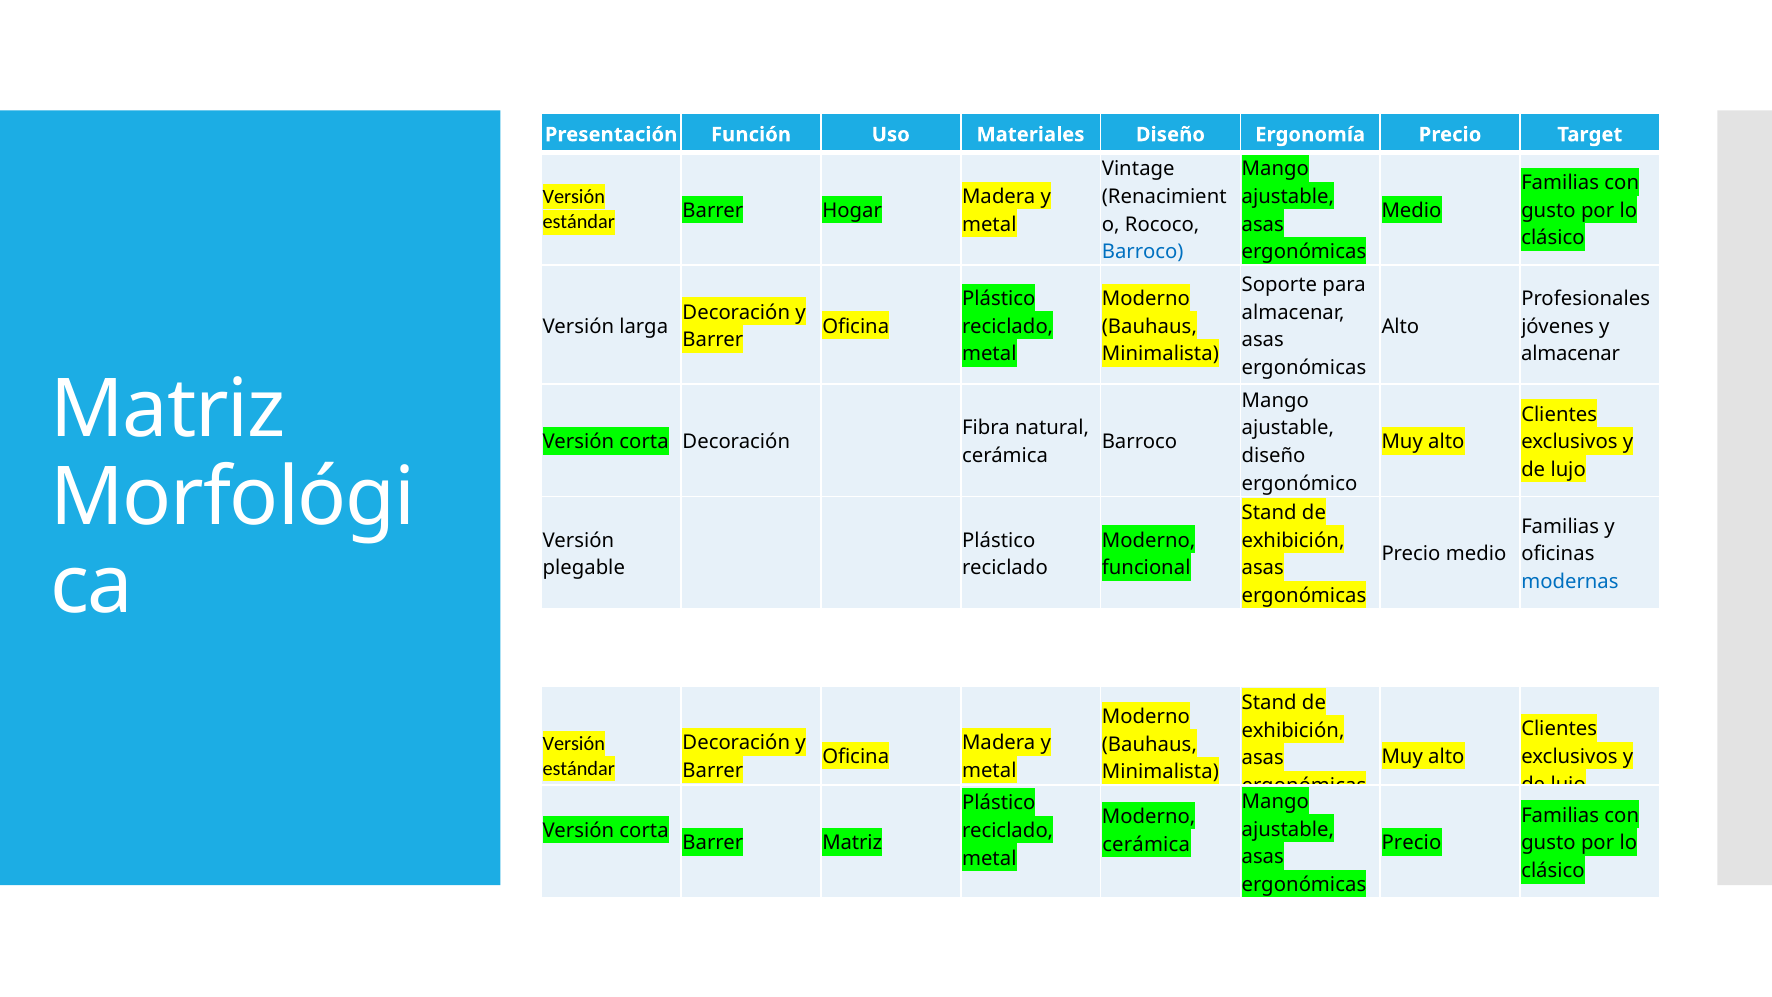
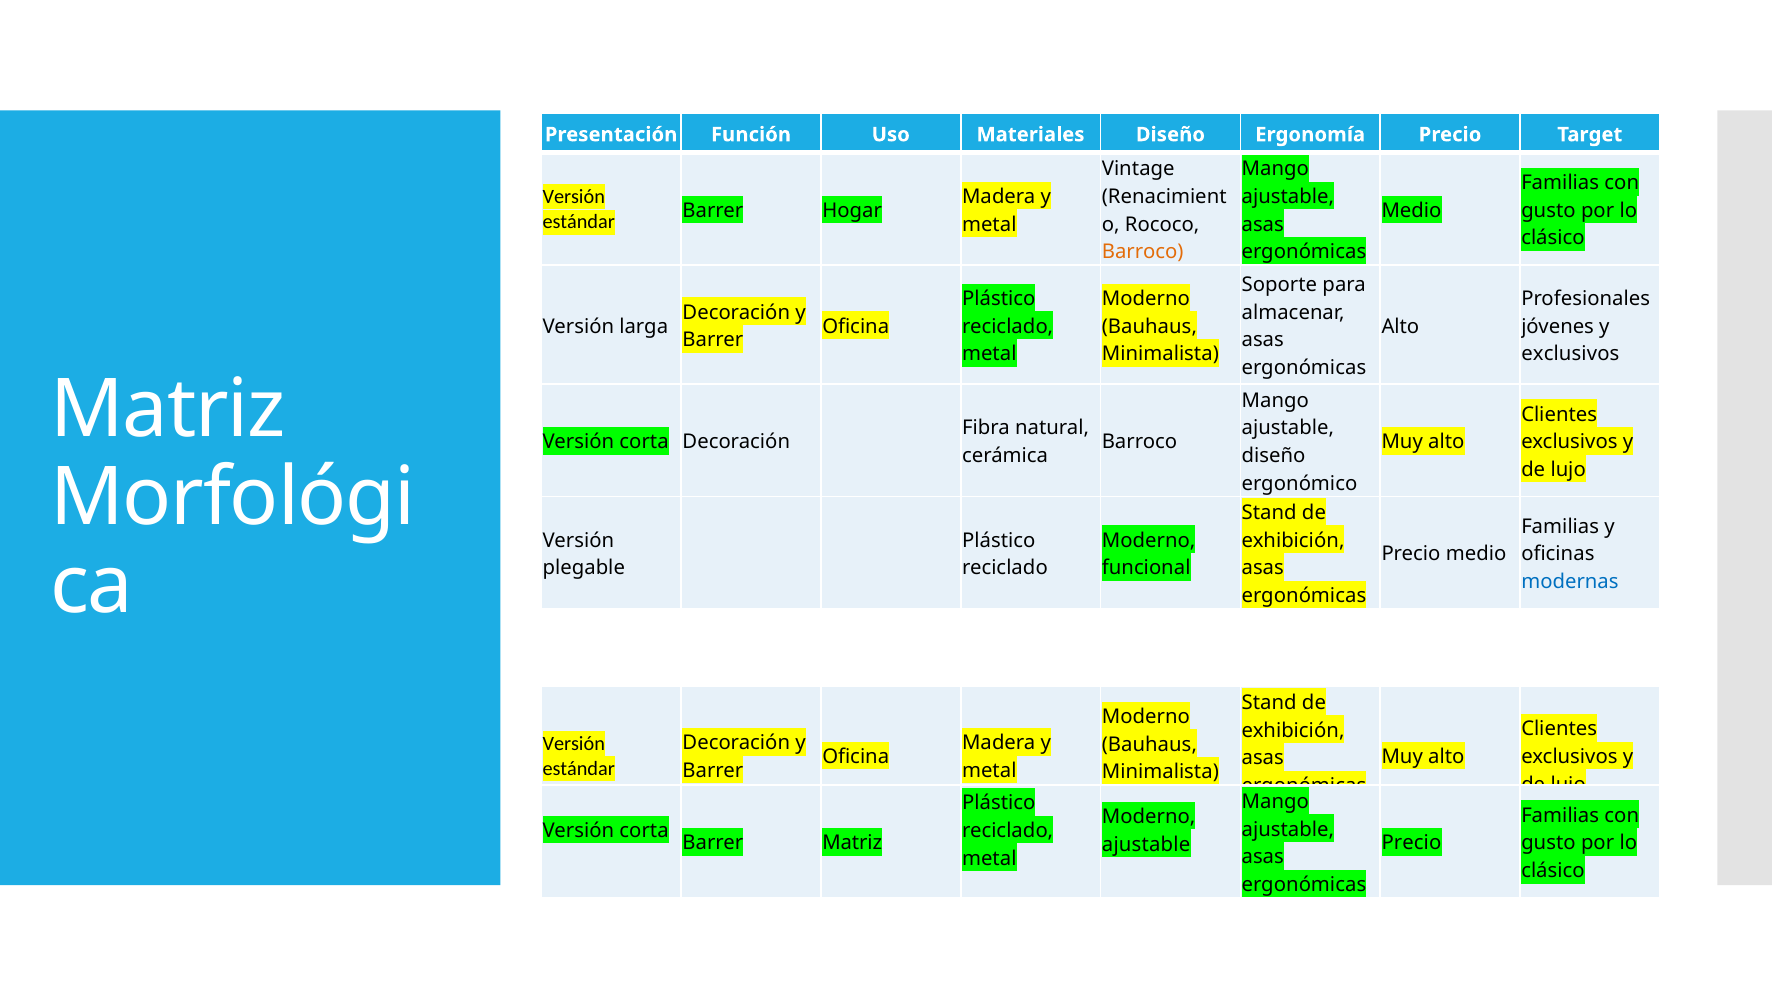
Barroco at (1143, 252) colour: blue -> orange
almacenar at (1571, 354): almacenar -> exclusivos
cerámica at (1146, 844): cerámica -> ajustable
